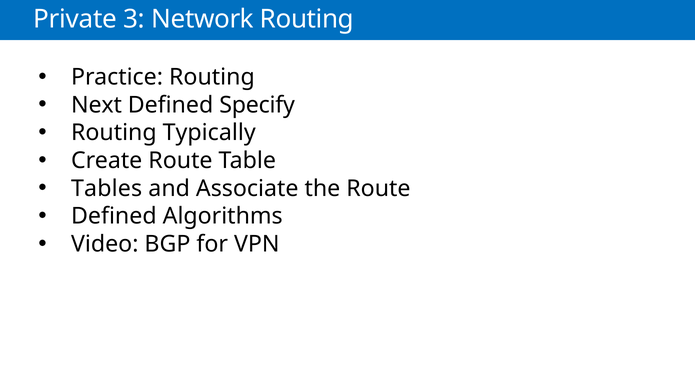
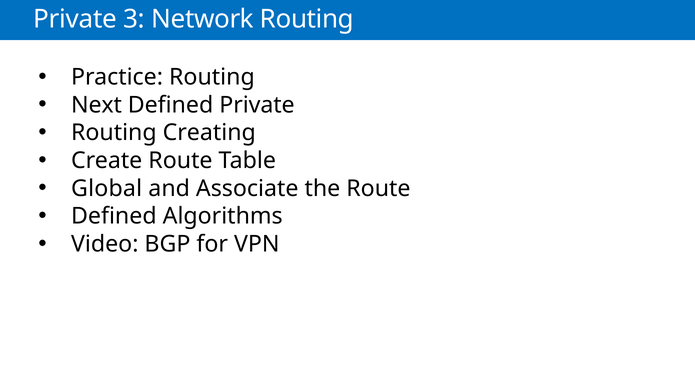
Defined Specify: Specify -> Private
Typically: Typically -> Creating
Tables: Tables -> Global
